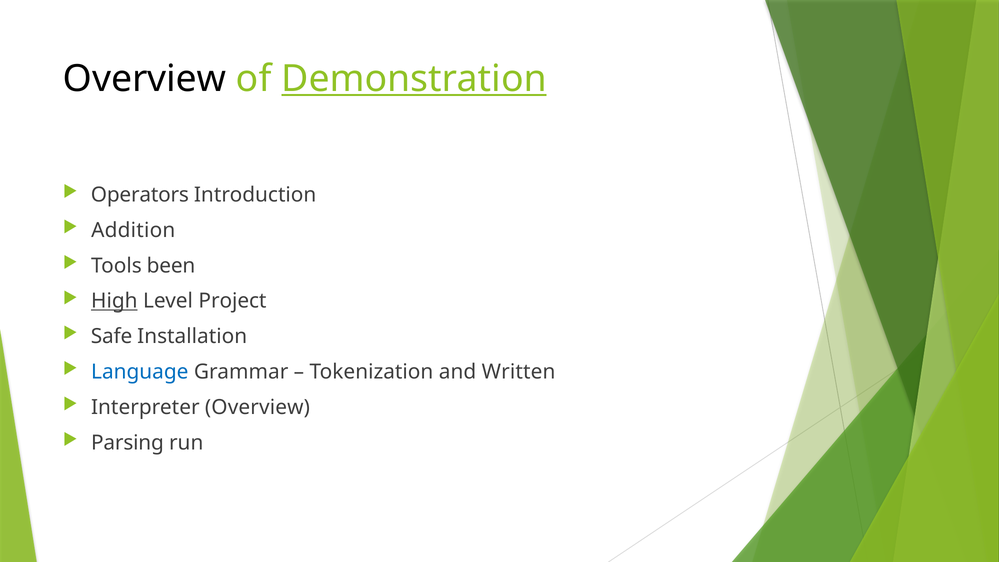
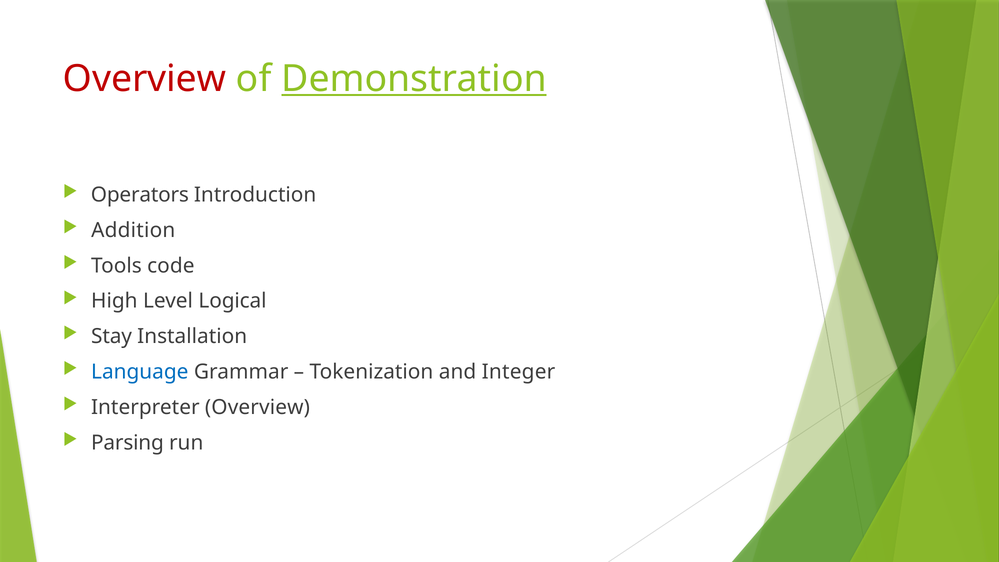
Overview at (145, 79) colour: black -> red
been: been -> code
High underline: present -> none
Project: Project -> Logical
Safe: Safe -> Stay
Written: Written -> Integer
